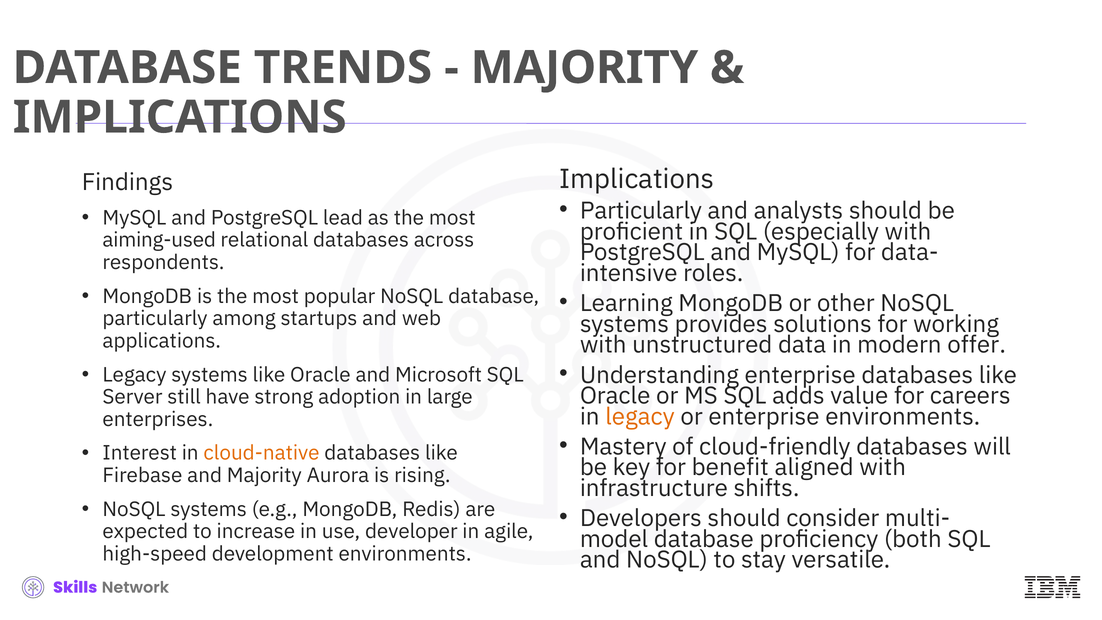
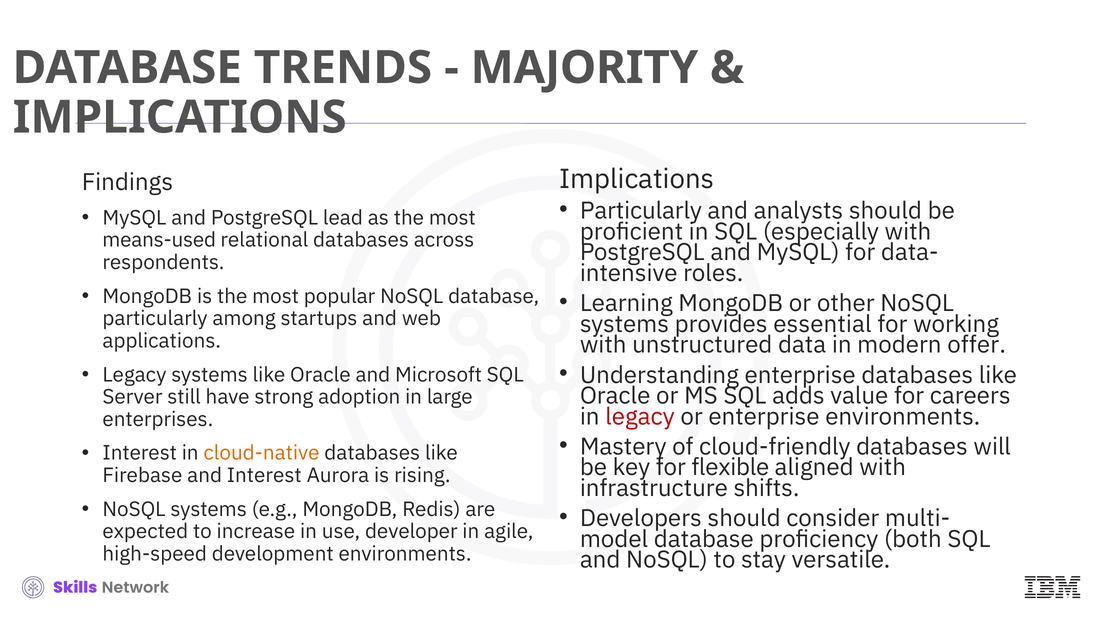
aiming-used: aiming-used -> means-used
solutions: solutions -> essential
legacy at (640, 417) colour: orange -> red
benefit: benefit -> flexible
and Majority: Majority -> Interest
